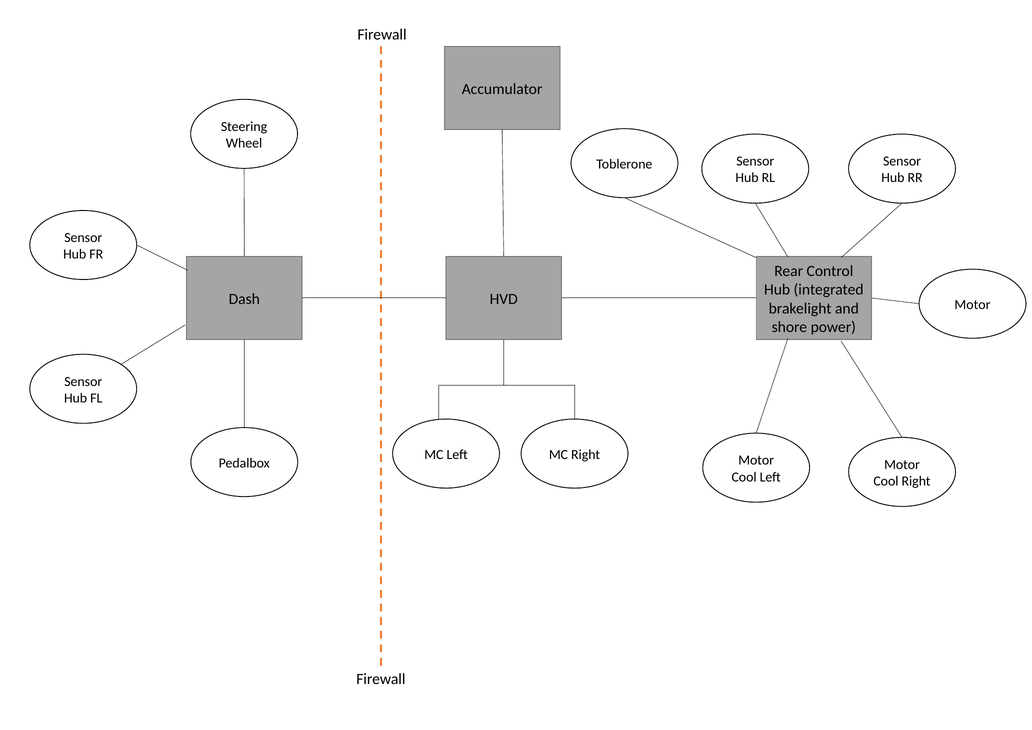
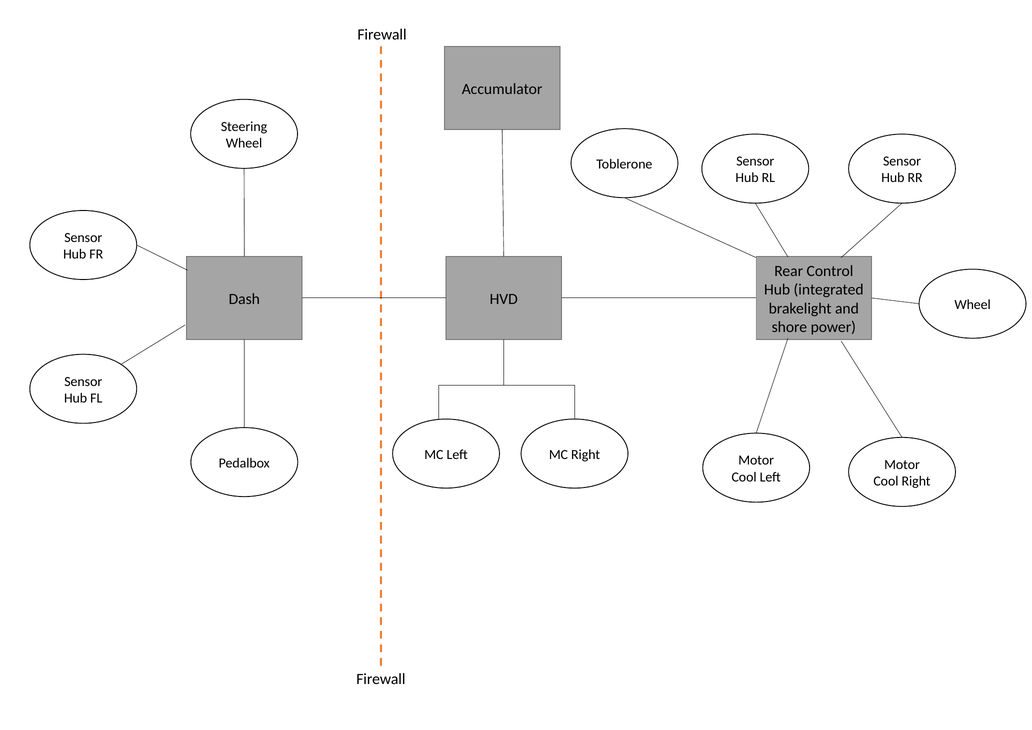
Motor at (972, 305): Motor -> Wheel
